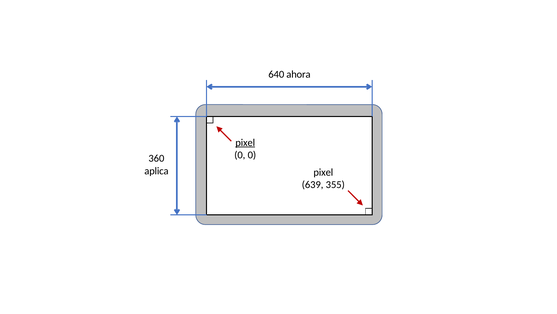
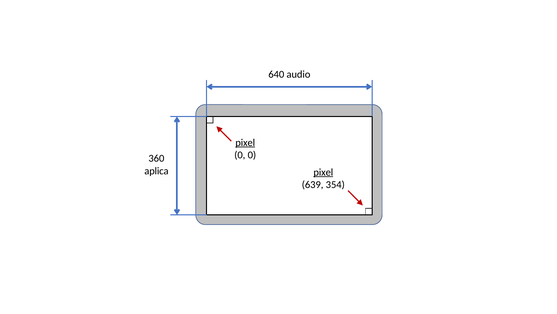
ahora: ahora -> audio
pixel at (323, 172) underline: none -> present
355: 355 -> 354
